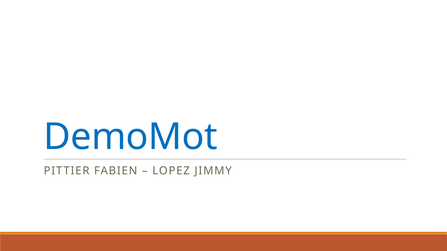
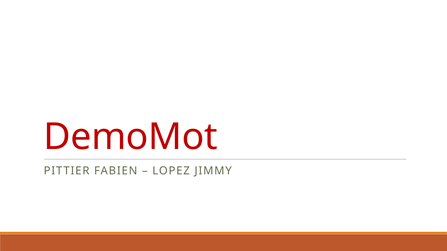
DemoMot colour: blue -> red
